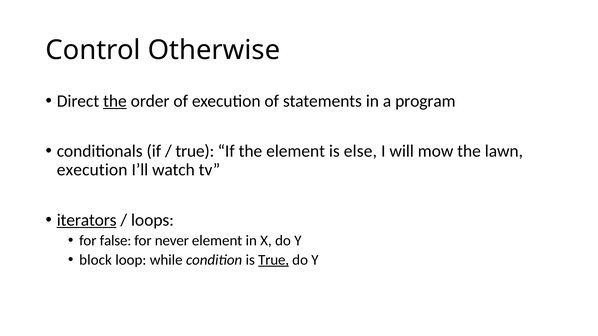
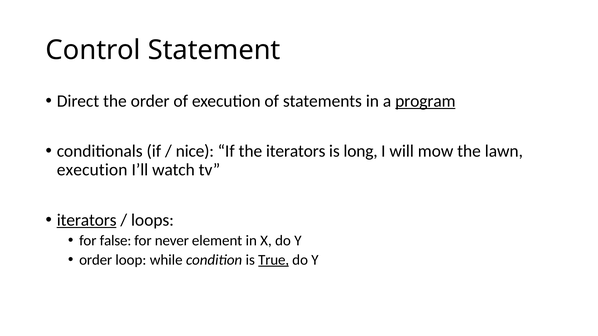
Otherwise: Otherwise -> Statement
the at (115, 101) underline: present -> none
program underline: none -> present
true at (195, 151): true -> nice
the element: element -> iterators
else: else -> long
block at (96, 260): block -> order
